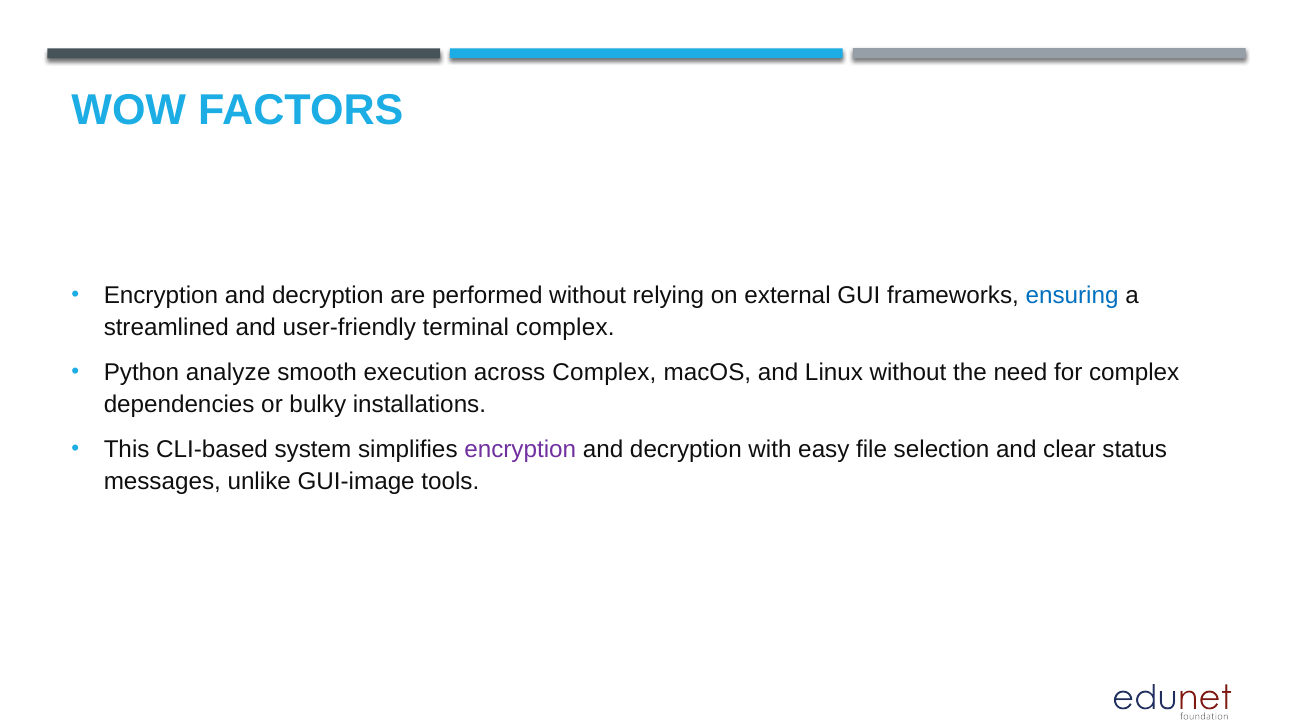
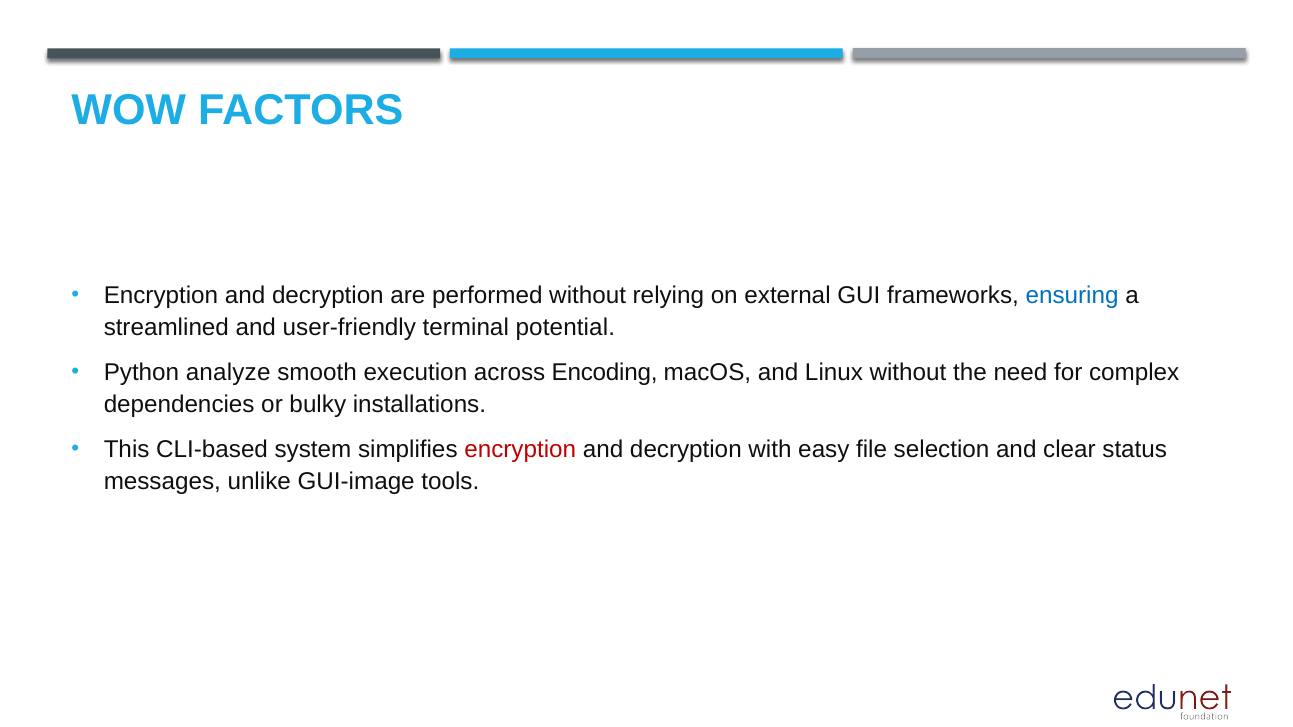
terminal complex: complex -> potential
across Complex: Complex -> Encoding
encryption at (520, 450) colour: purple -> red
